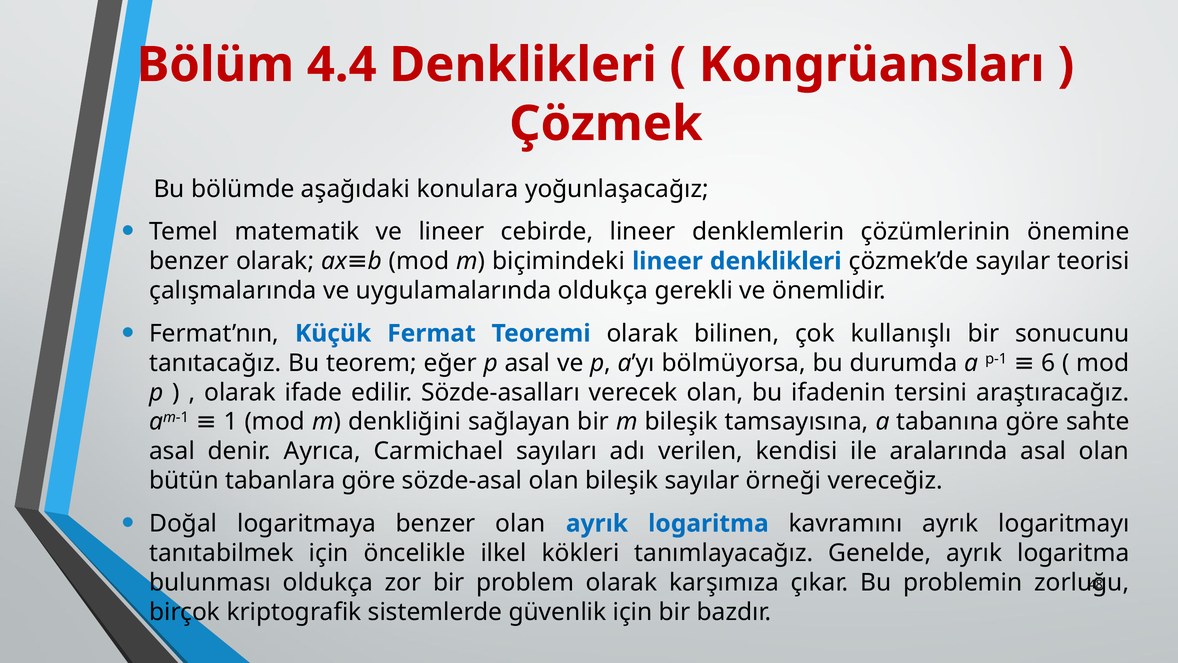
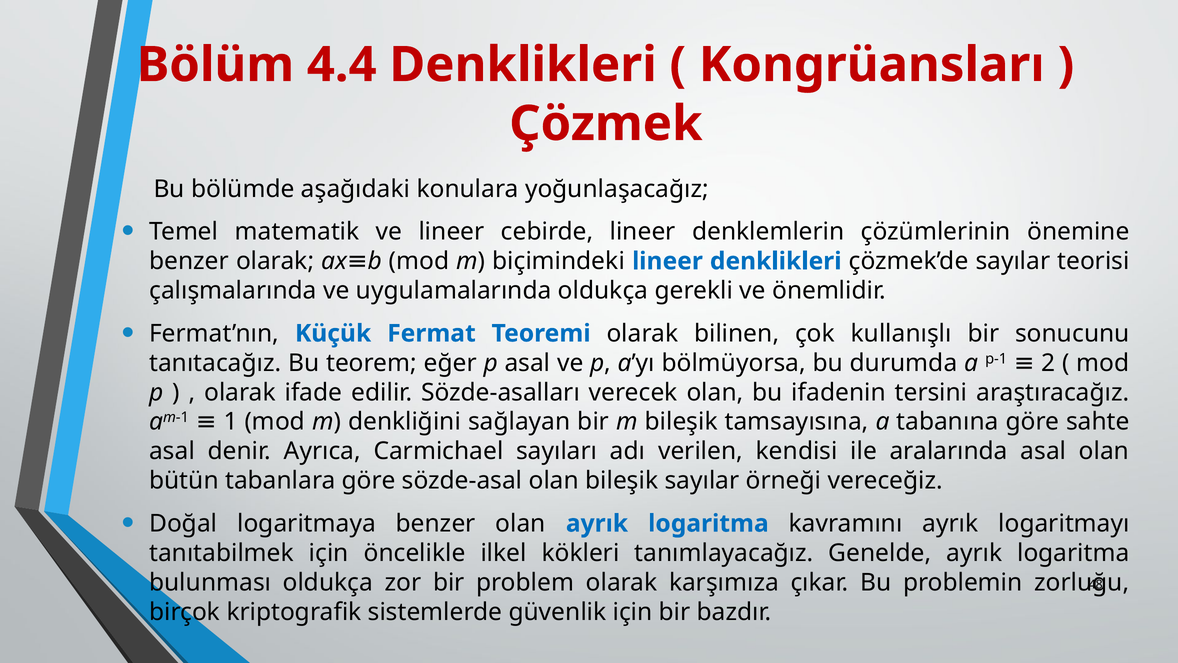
6: 6 -> 2
